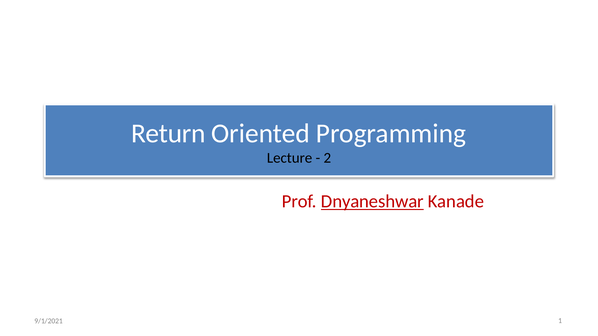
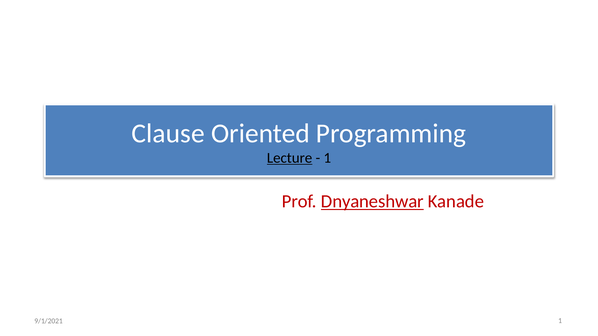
Return: Return -> Clause
Lecture underline: none -> present
2 at (327, 158): 2 -> 1
